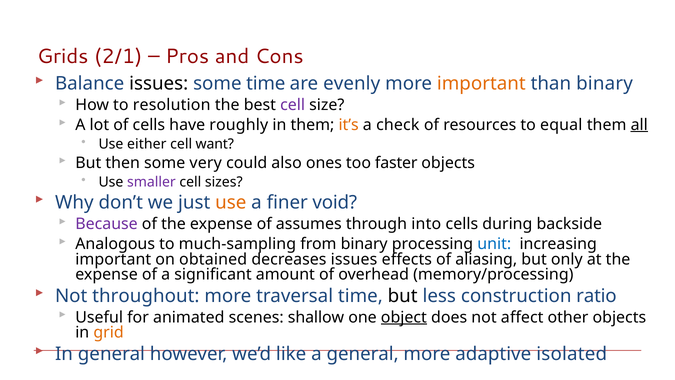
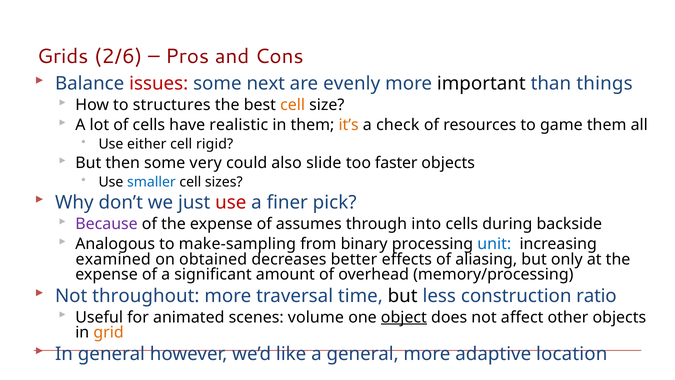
2/1: 2/1 -> 2/6
issues at (159, 83) colour: black -> red
some time: time -> next
important at (481, 83) colour: orange -> black
than binary: binary -> things
resolution: resolution -> structures
cell at (293, 105) colour: purple -> orange
roughly: roughly -> realistic
equal: equal -> game
all underline: present -> none
want: want -> rigid
ones: ones -> slide
smaller colour: purple -> blue
use at (231, 202) colour: orange -> red
void: void -> pick
much-sampling: much-sampling -> make-sampling
important at (113, 259): important -> examined
decreases issues: issues -> better
shallow: shallow -> volume
isolated: isolated -> location
